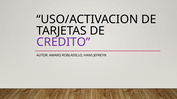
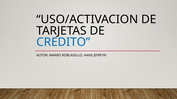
CREDITO colour: purple -> blue
